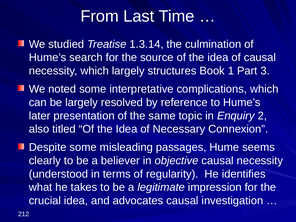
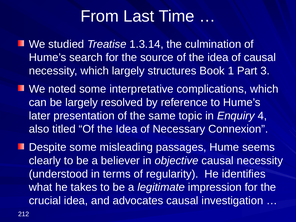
2: 2 -> 4
